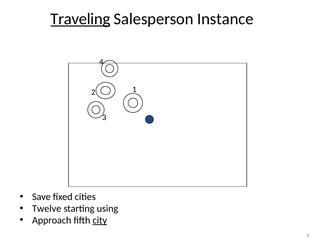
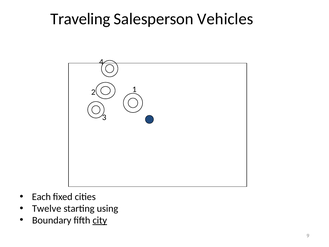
Traveling underline: present -> none
Instance: Instance -> Vehicles
Save: Save -> Each
Approach: Approach -> Boundary
